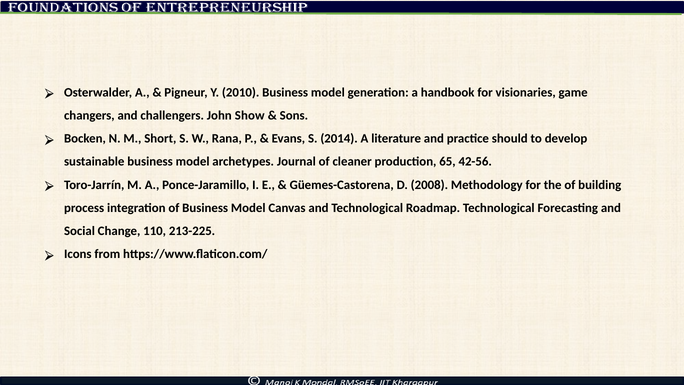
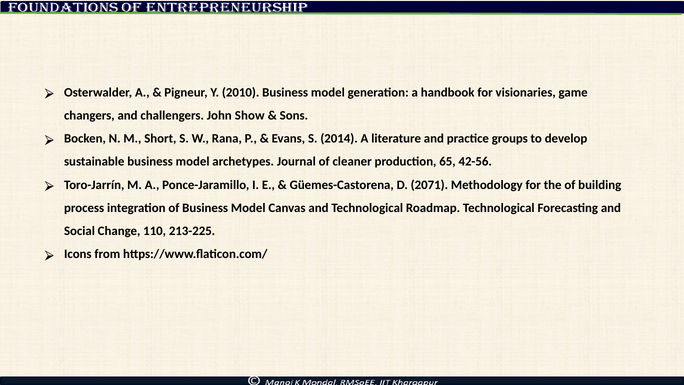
should: should -> groups
2008: 2008 -> 2071
